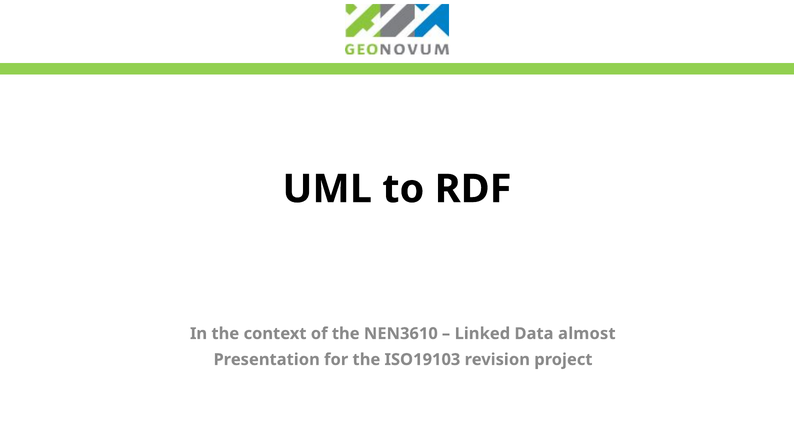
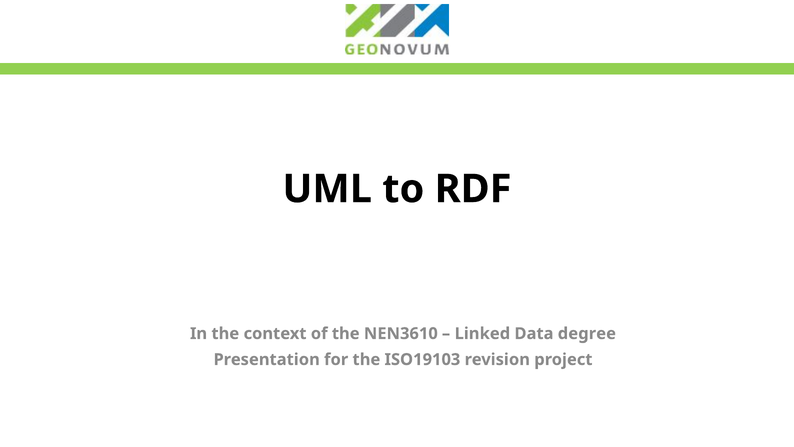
almost: almost -> degree
